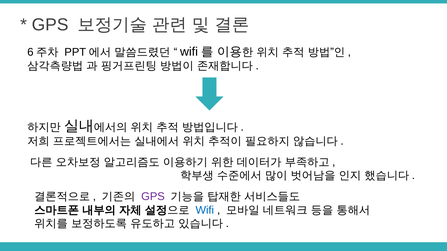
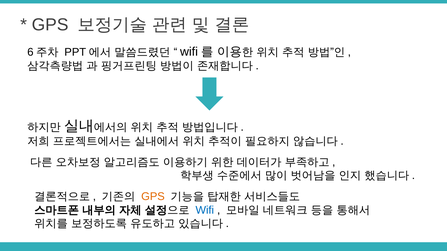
GPS at (153, 197) colour: purple -> orange
